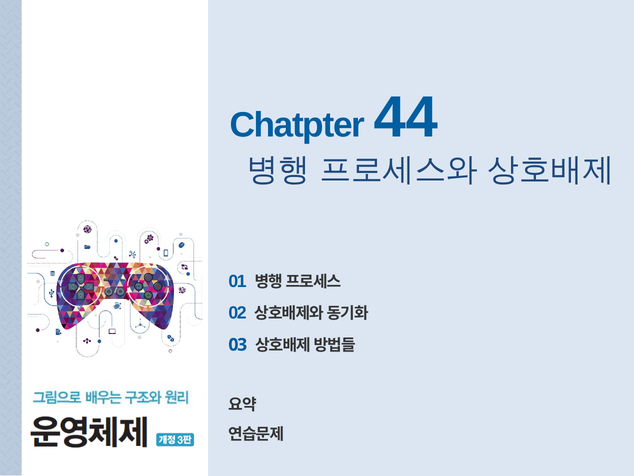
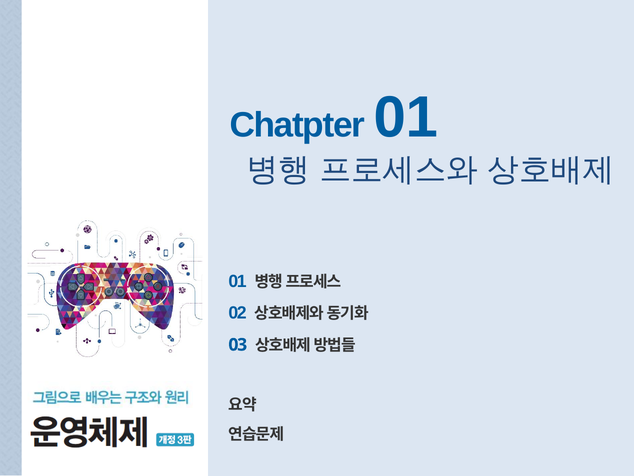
Chatpter 44: 44 -> 01
